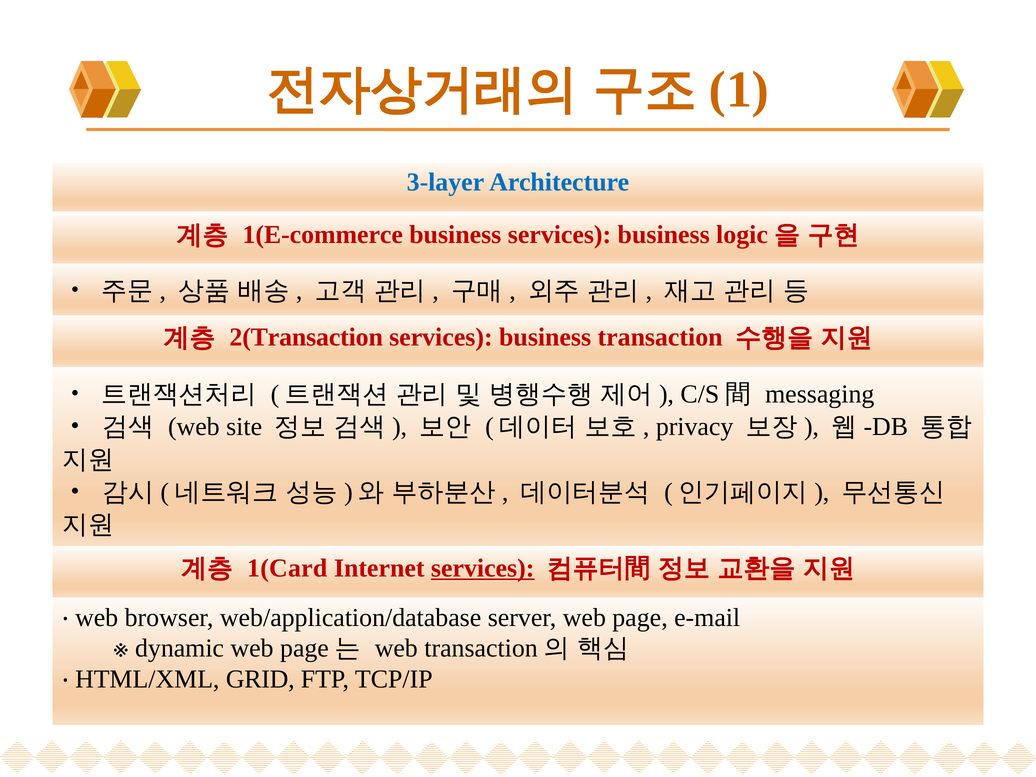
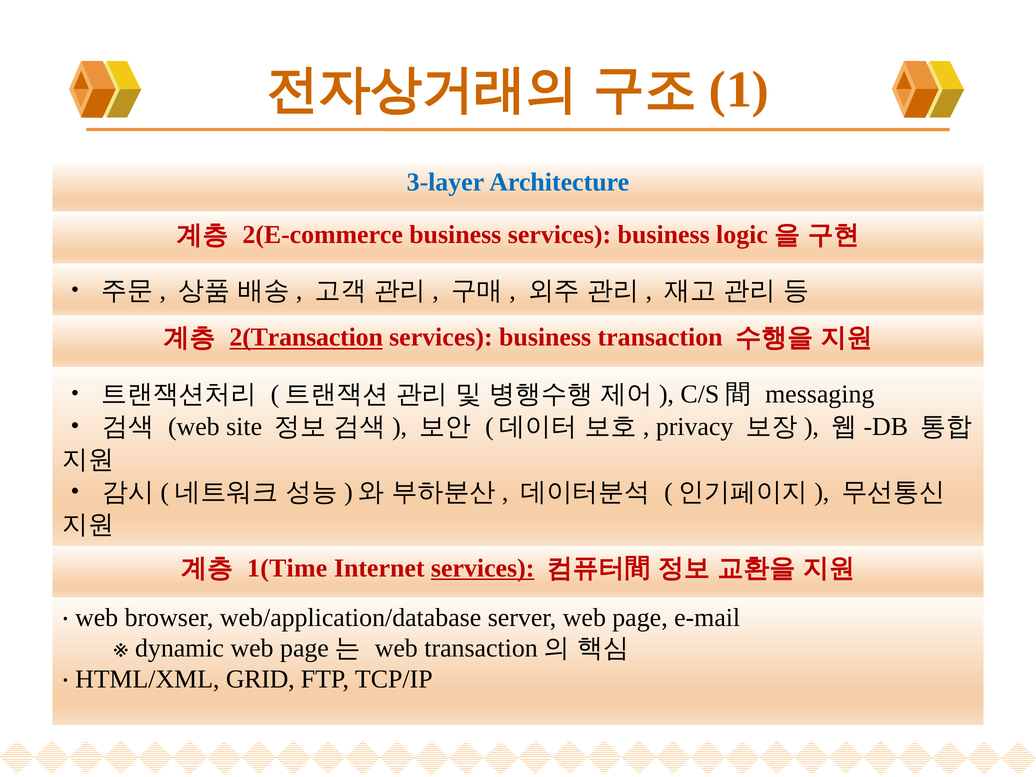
1(E-commerce: 1(E-commerce -> 2(E-commerce
2(Transaction underline: none -> present
1(Card: 1(Card -> 1(Time
